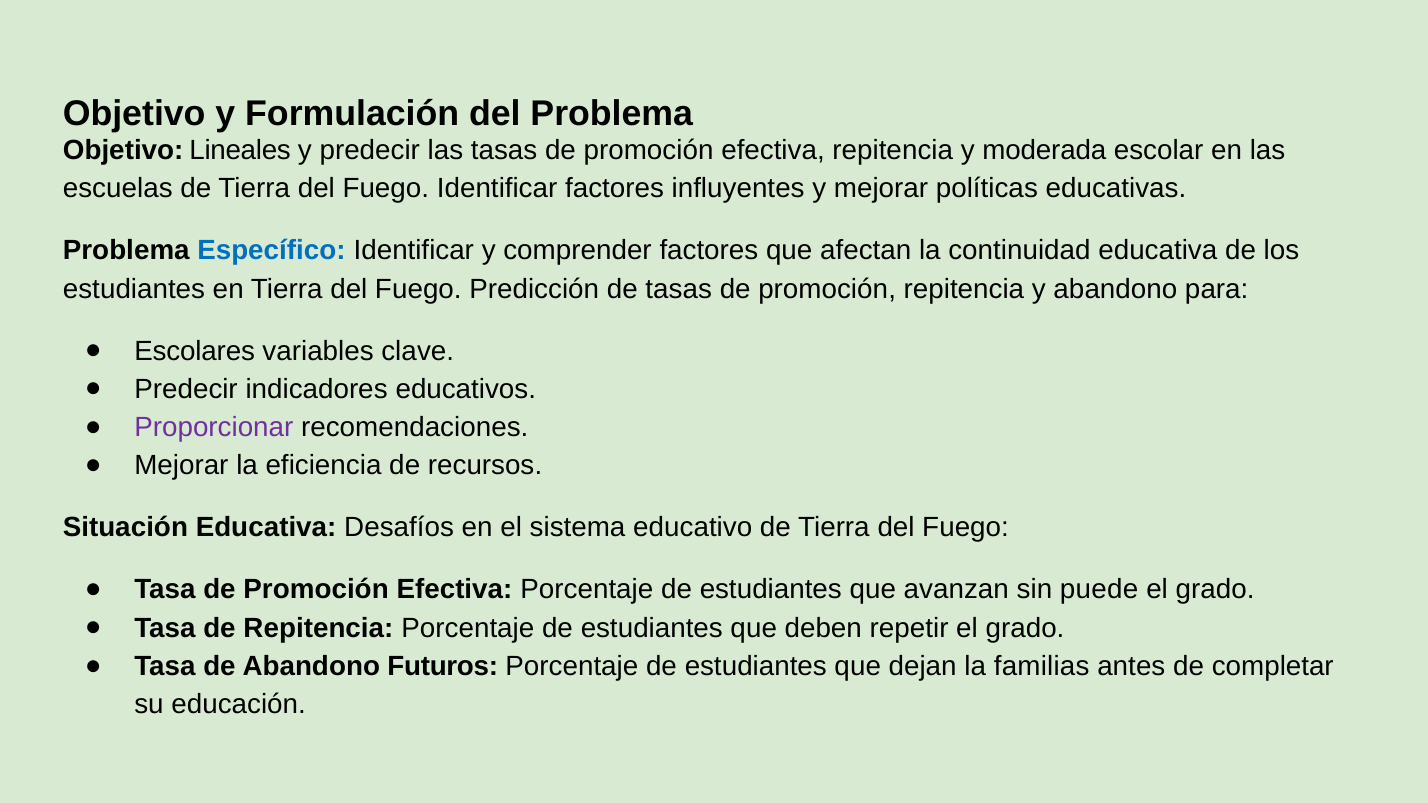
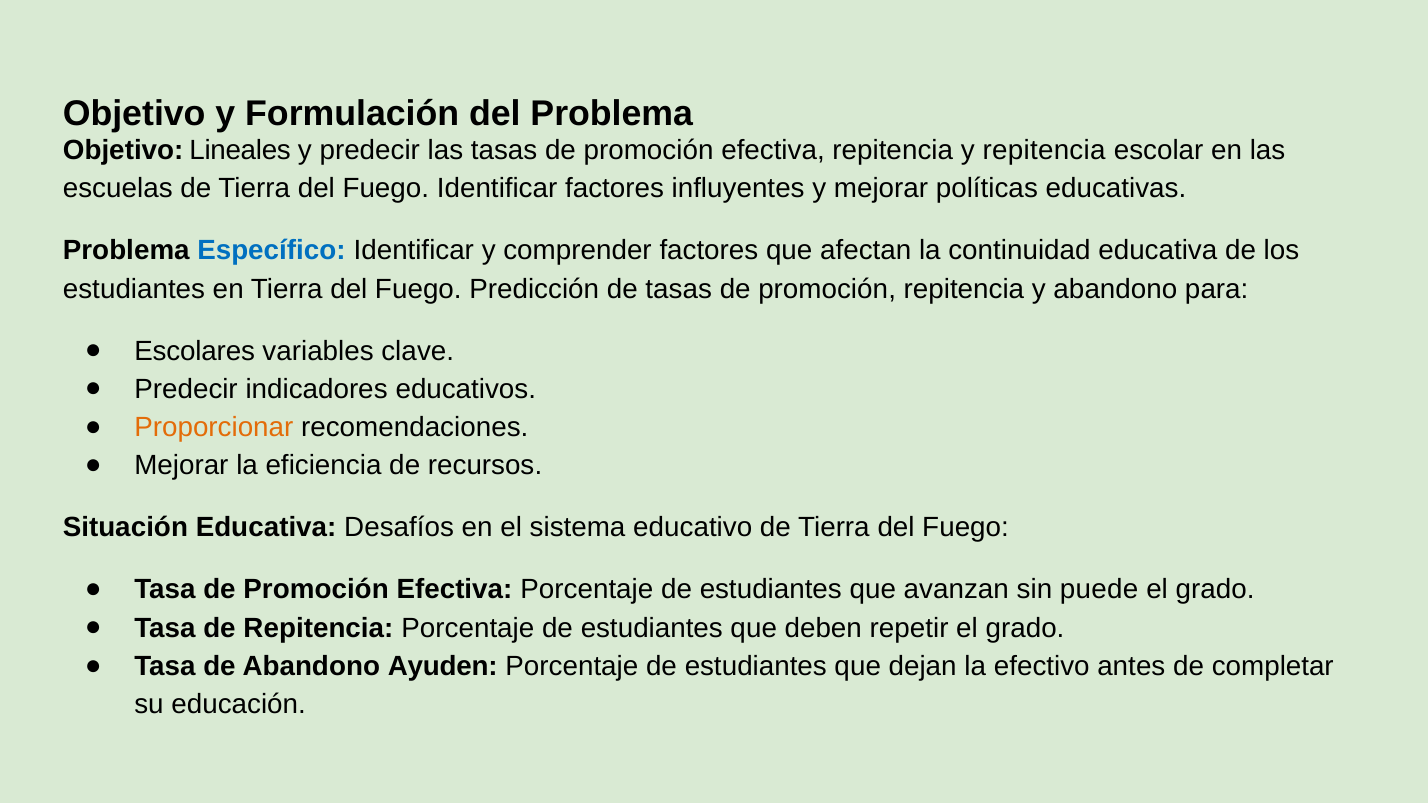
y moderada: moderada -> repitencia
Proporcionar colour: purple -> orange
Futuros: Futuros -> Ayuden
familias: familias -> efectivo
